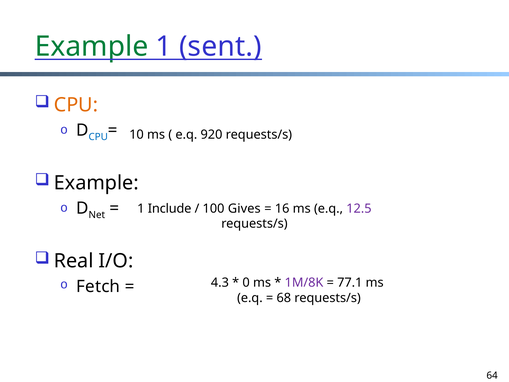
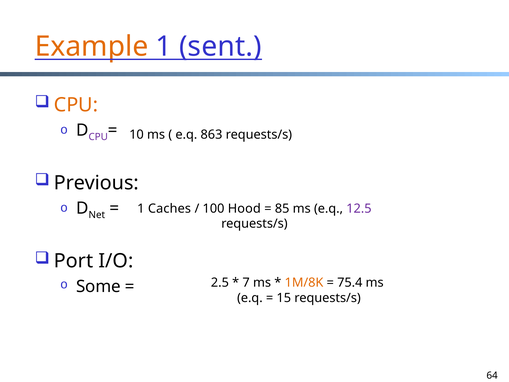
Example at (92, 46) colour: green -> orange
CPU at (98, 137) colour: blue -> purple
920: 920 -> 863
Example at (96, 183): Example -> Previous
Include: Include -> Caches
Gives: Gives -> Hood
16: 16 -> 85
Real: Real -> Port
4.3: 4.3 -> 2.5
0: 0 -> 7
1M/8K colour: purple -> orange
77.1: 77.1 -> 75.4
Fetch: Fetch -> Some
68: 68 -> 15
